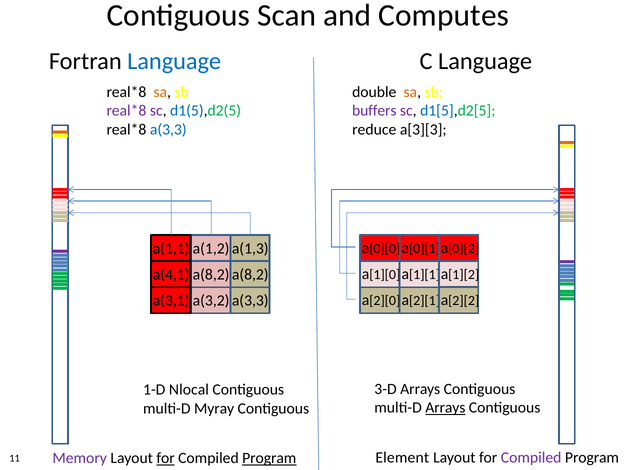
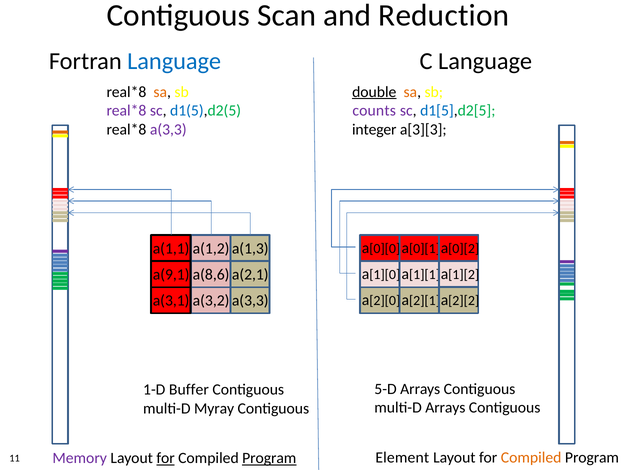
Computes: Computes -> Reduction
double underline: none -> present
buffers: buffers -> counts
a(3,3 at (168, 130) colour: blue -> purple
reduce: reduce -> integer
a(4,1: a(4,1 -> a(9,1
a(8,2 at (211, 275): a(8,2 -> a(8,6
a(8,2 at (250, 275): a(8,2 -> a(2,1
3-D: 3-D -> 5-D
Nlocal: Nlocal -> Buffer
Arrays at (445, 408) underline: present -> none
Compiled at (531, 458) colour: purple -> orange
